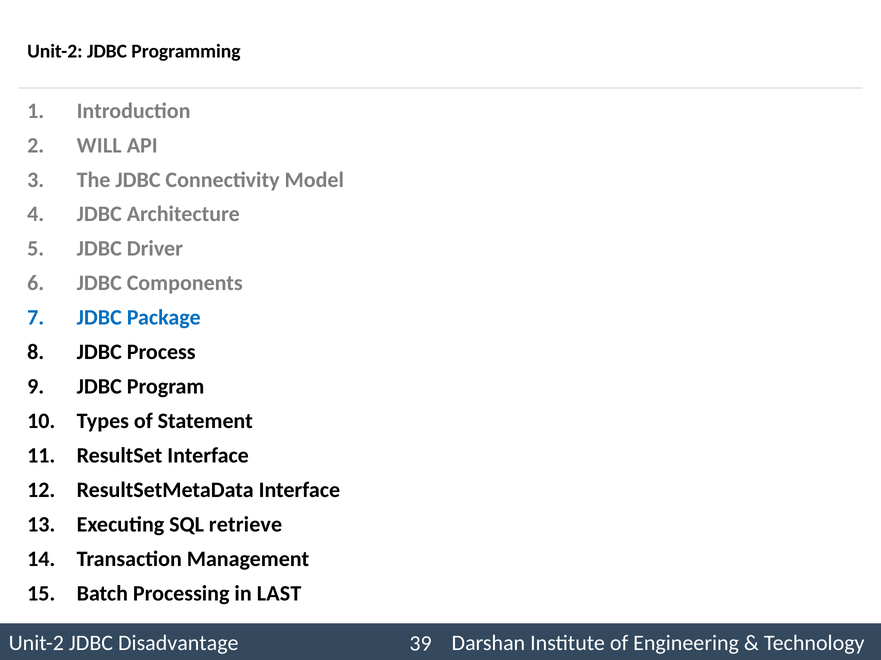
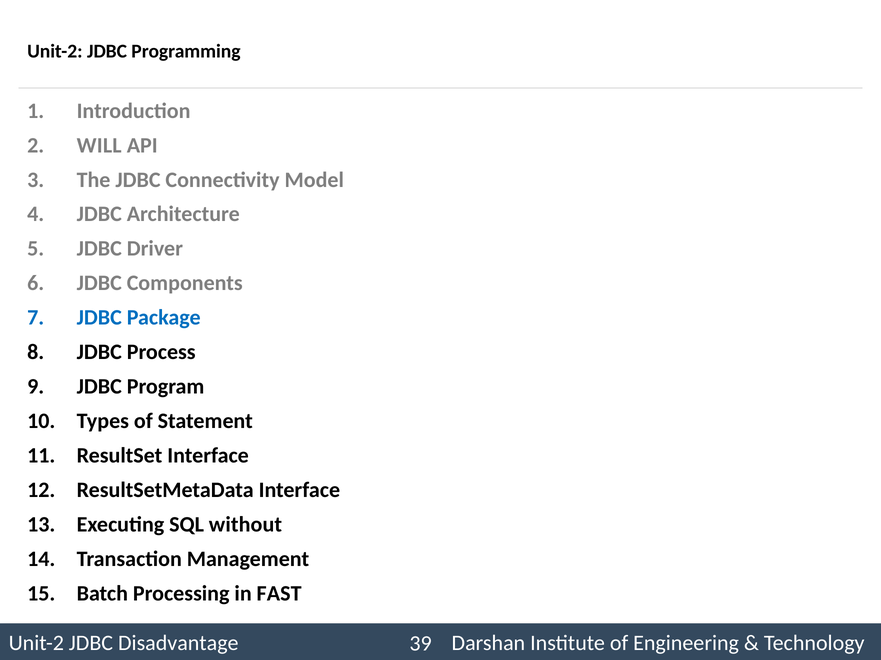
retrieve: retrieve -> without
LAST: LAST -> FAST
